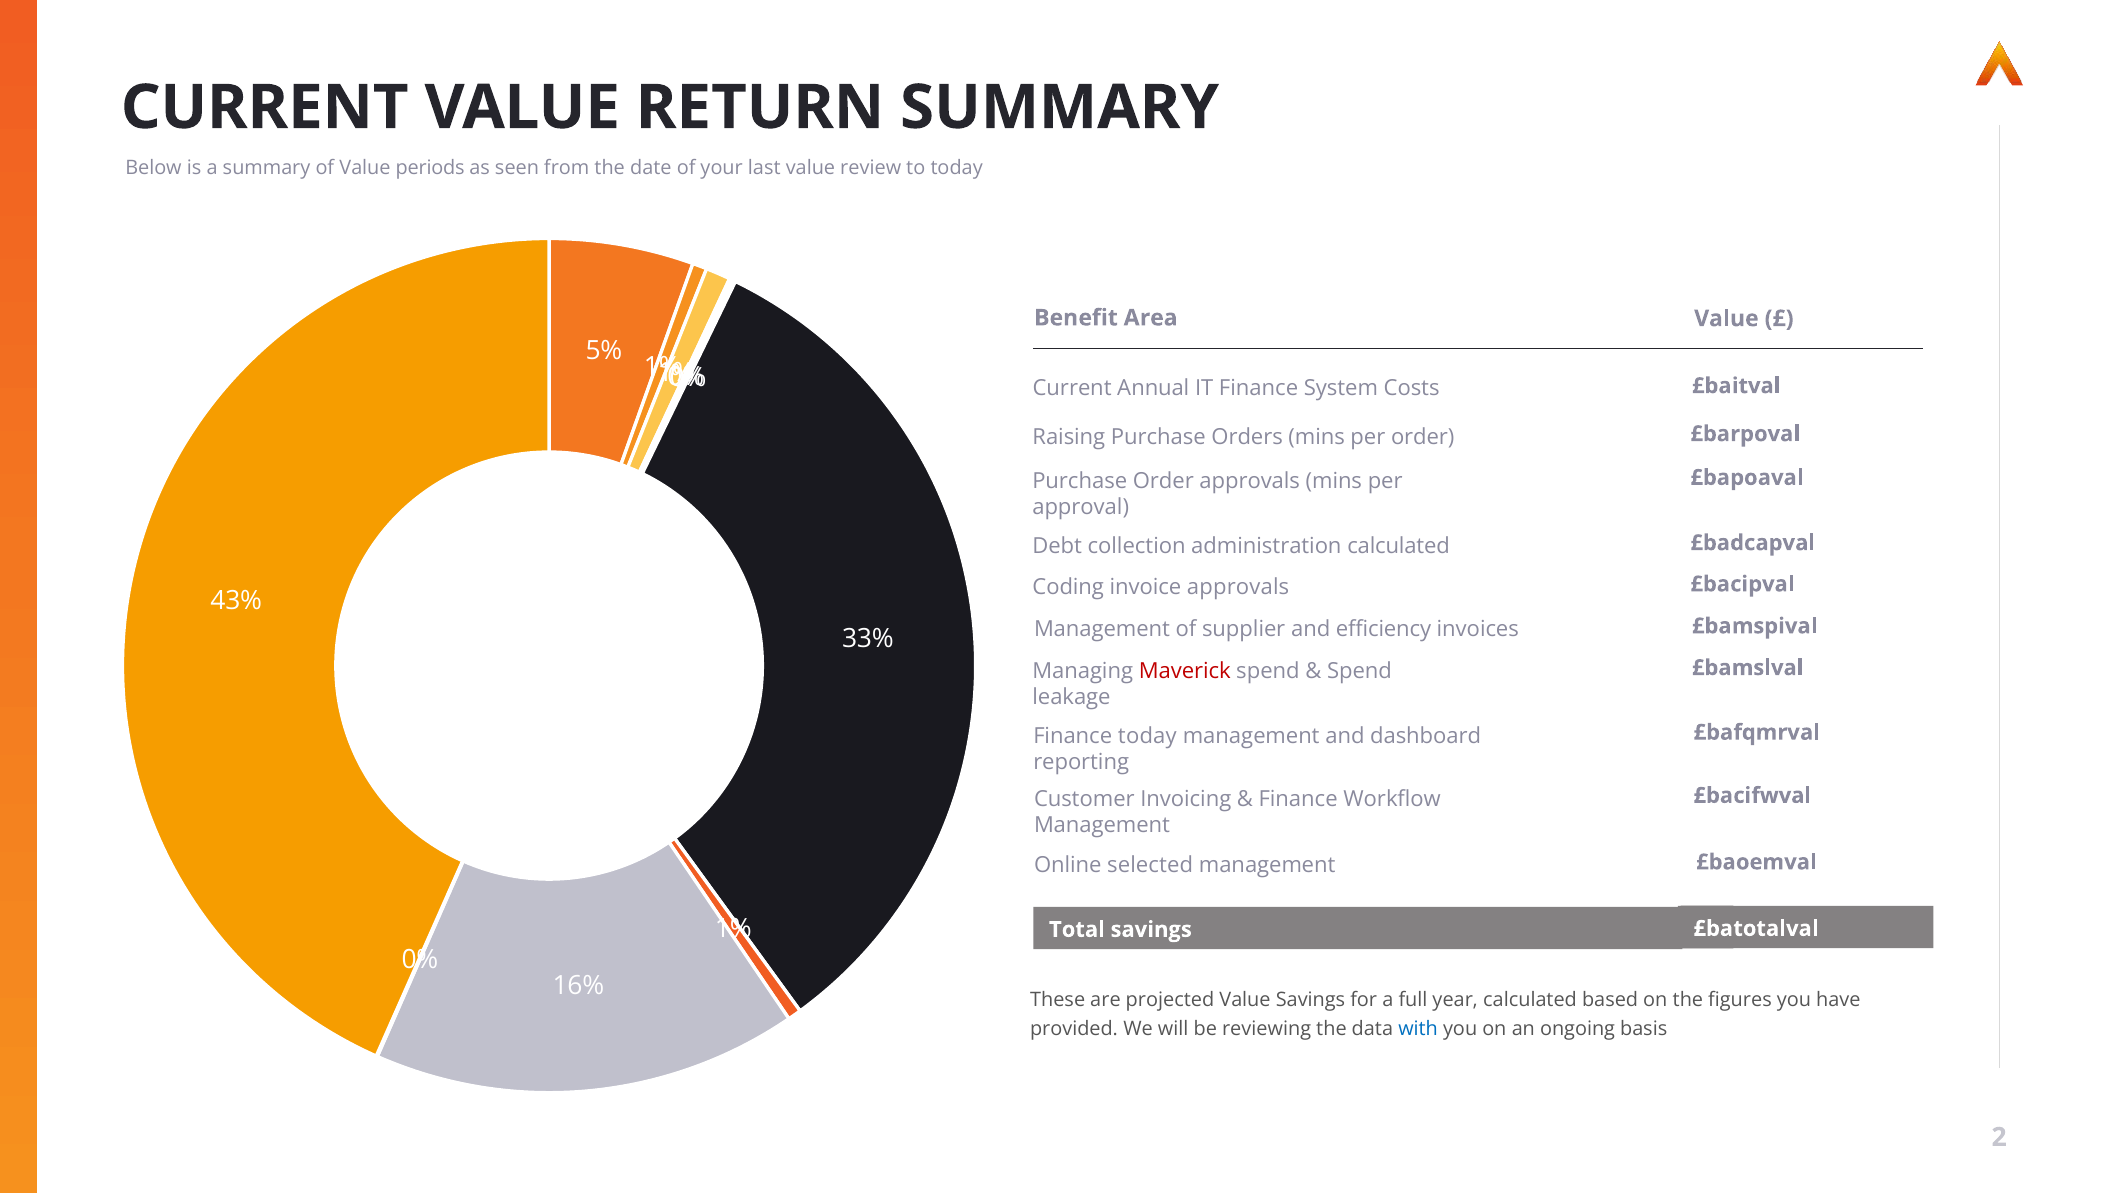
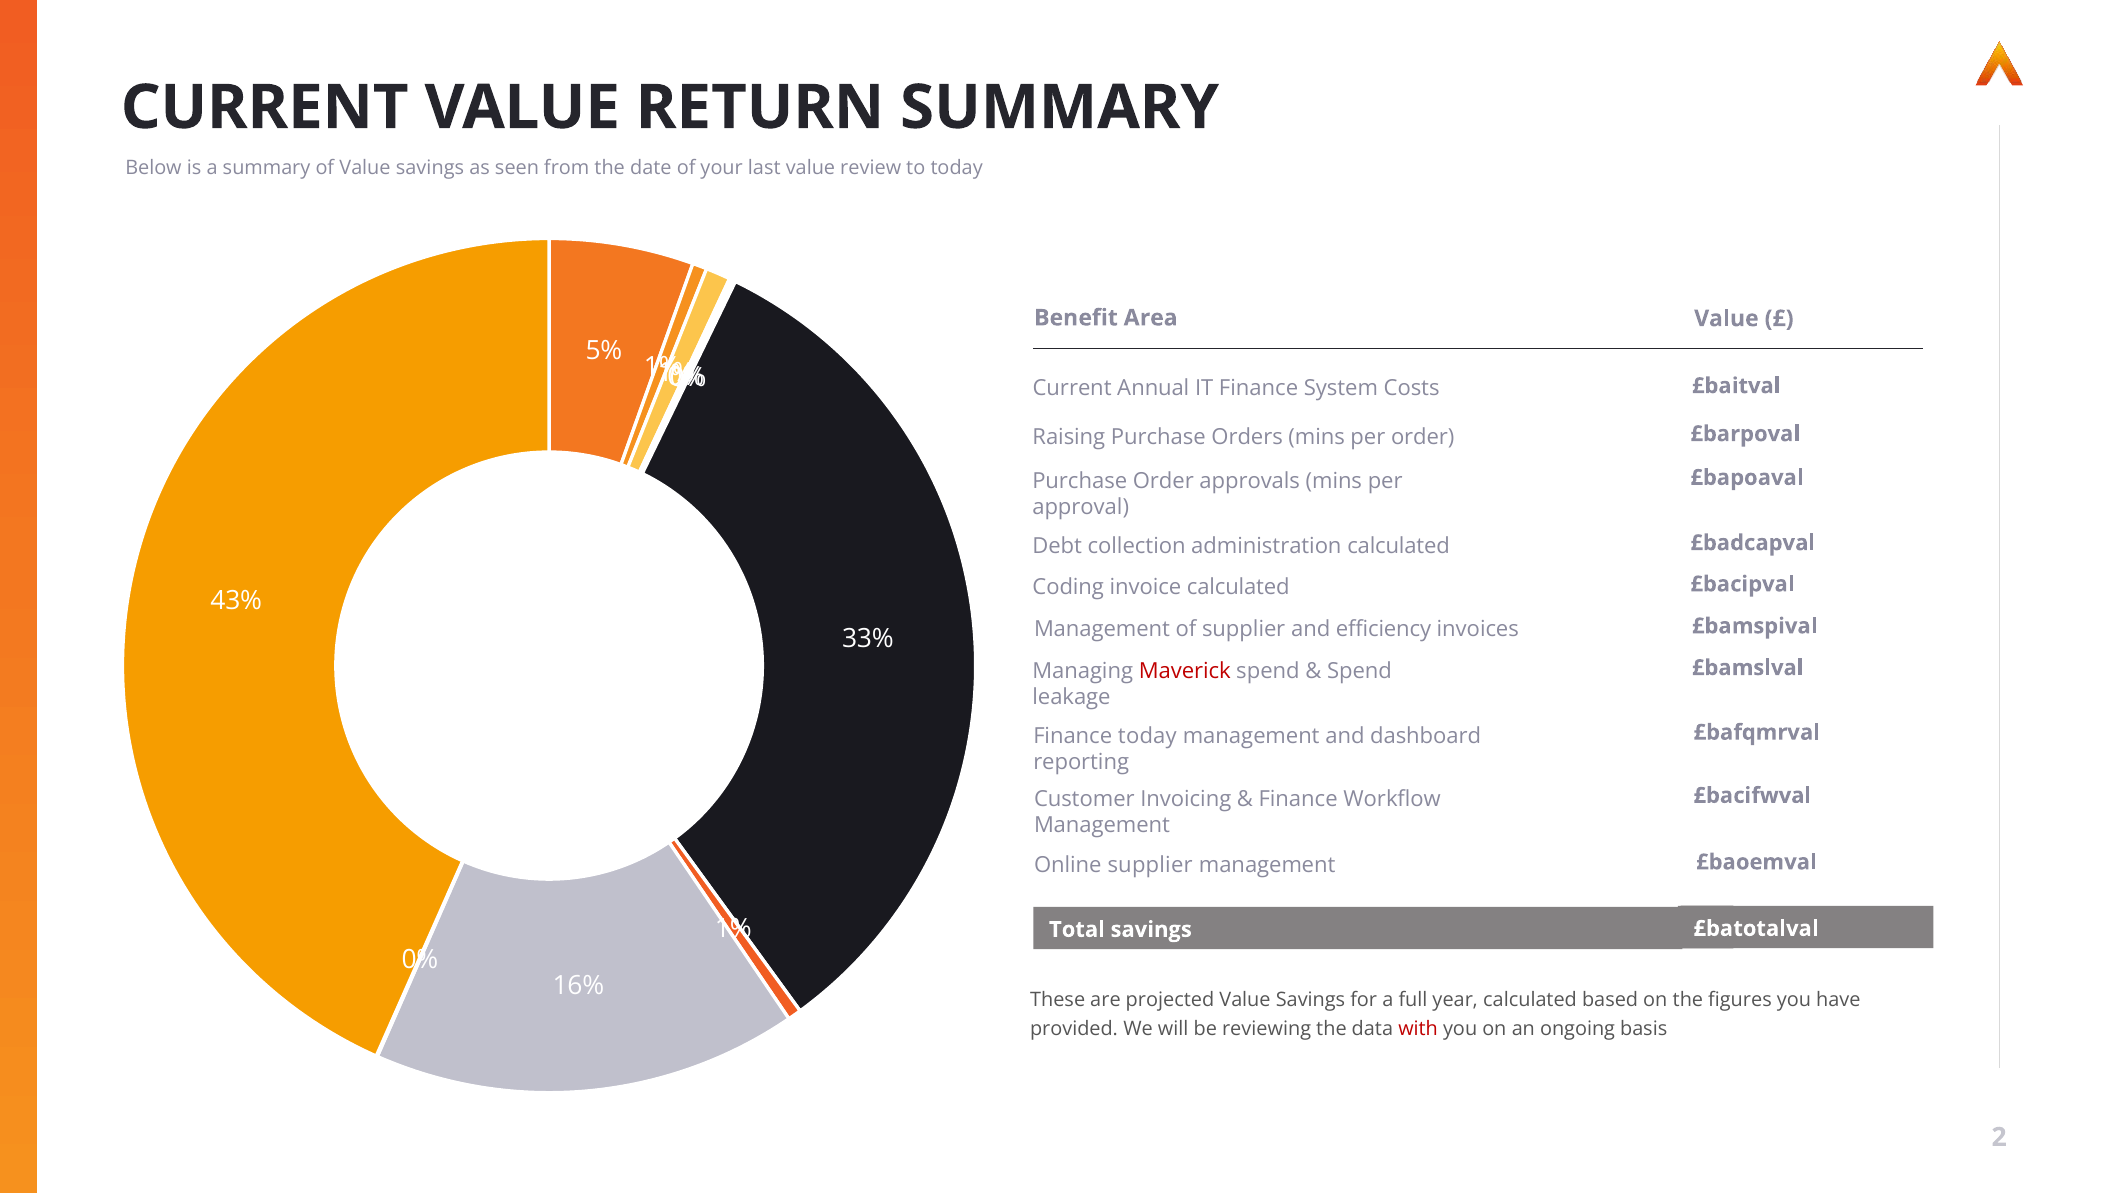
of Value periods: periods -> savings
invoice approvals: approvals -> calculated
Online selected: selected -> supplier
with colour: blue -> red
